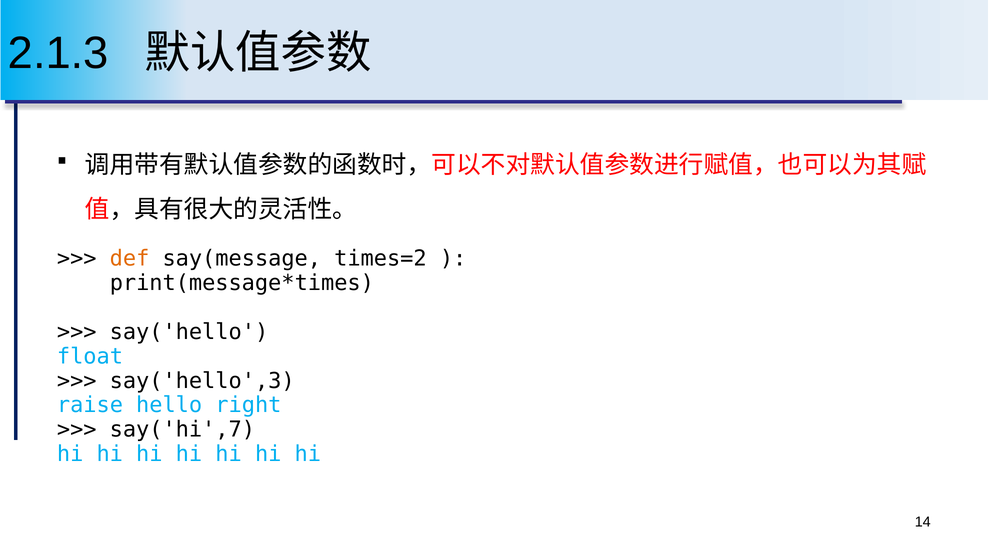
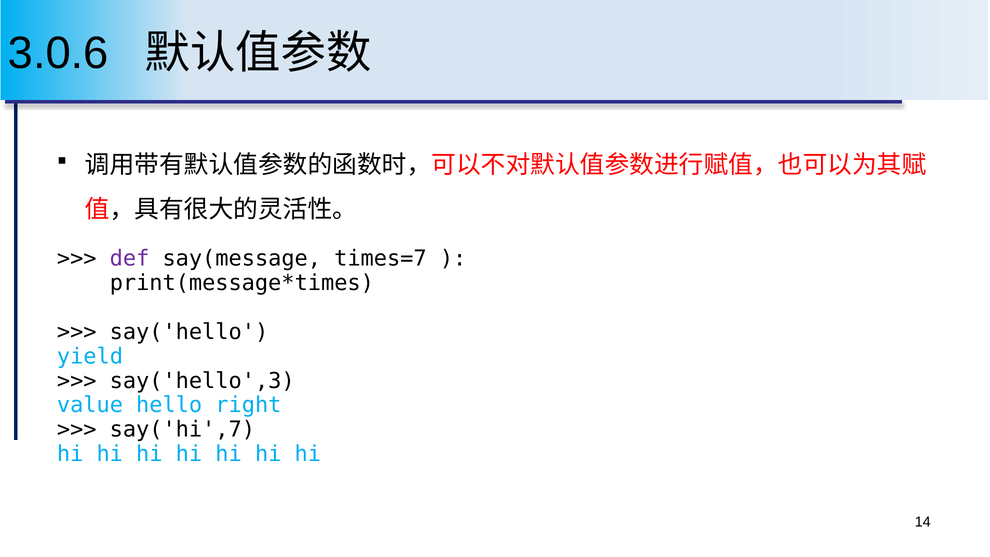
2.1.3: 2.1.3 -> 3.0.6
def colour: orange -> purple
times=2: times=2 -> times=7
float: float -> yield
raise: raise -> value
